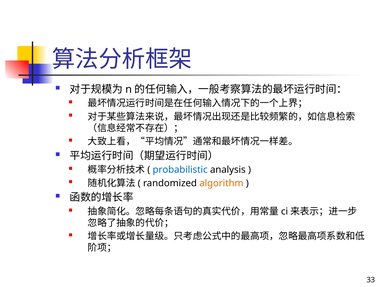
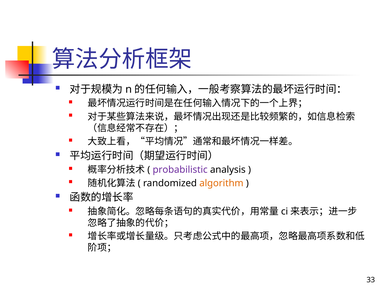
probabilistic colour: blue -> purple
